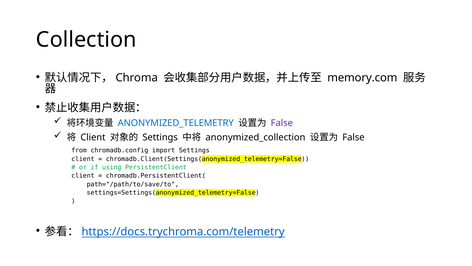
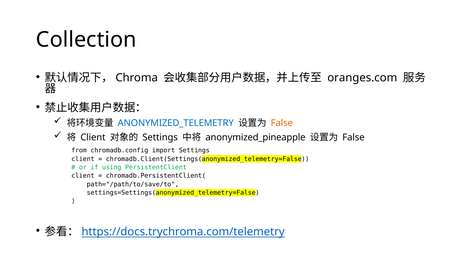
memory.com: memory.com -> oranges.com
False at (282, 123) colour: purple -> orange
anonymized_collection: anonymized_collection -> anonymized_pineapple
